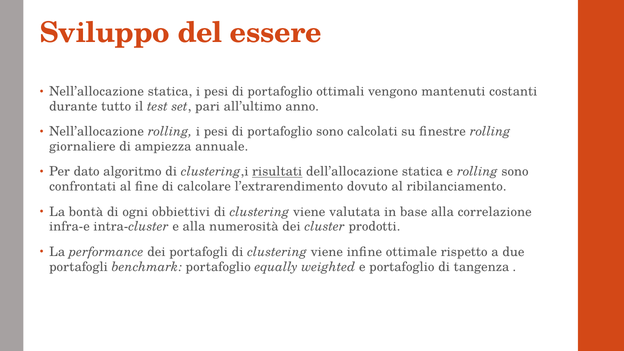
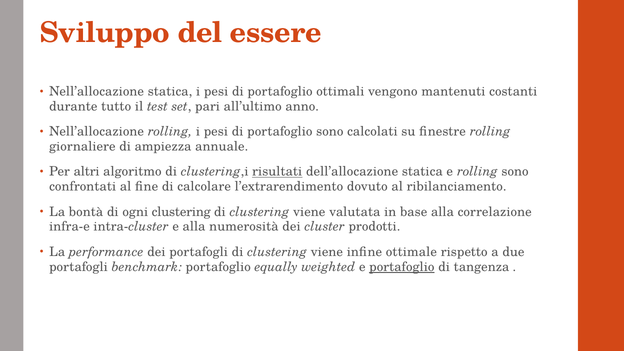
dato: dato -> altri
ogni obbiettivi: obbiettivi -> clustering
portafoglio at (402, 267) underline: none -> present
